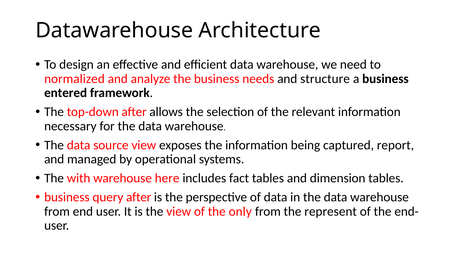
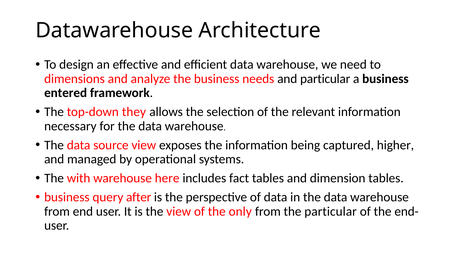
normalized: normalized -> dimensions
and structure: structure -> particular
top-down after: after -> they
report: report -> higher
the represent: represent -> particular
